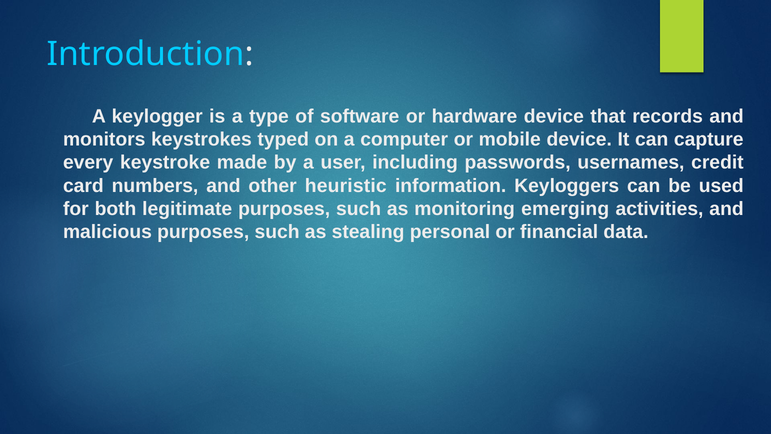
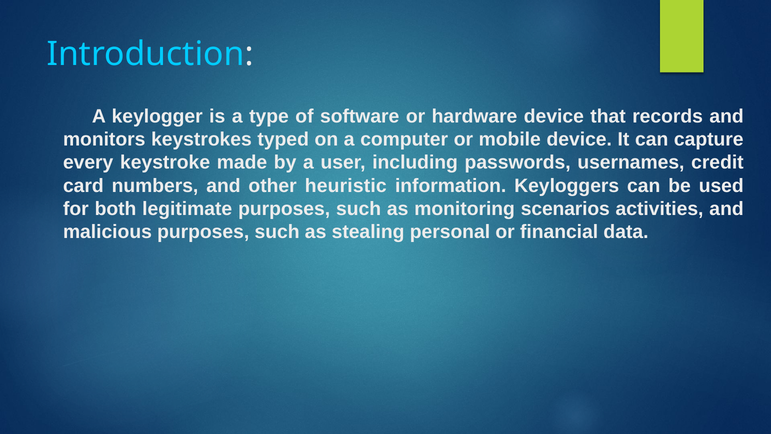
emerging: emerging -> scenarios
